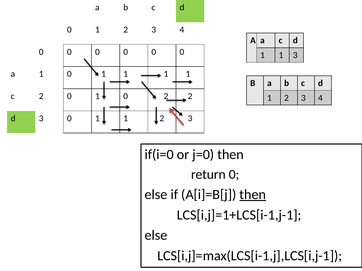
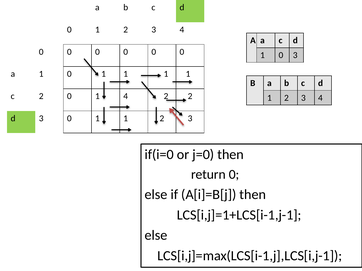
1 at (281, 55): 1 -> 0
0 1 0: 0 -> 4
then at (253, 195) underline: present -> none
